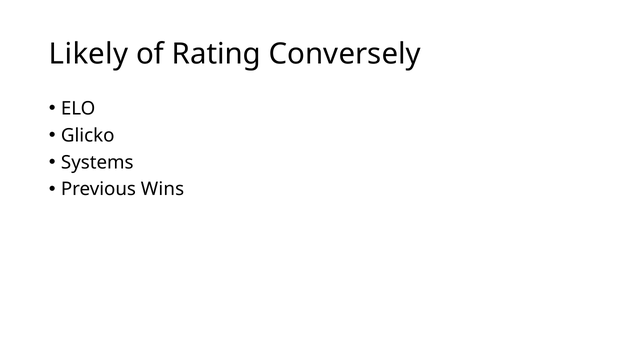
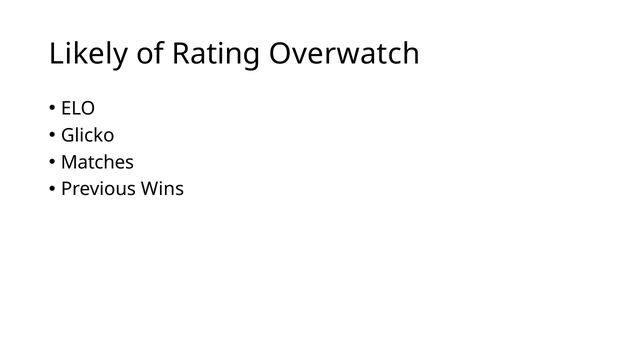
Conversely: Conversely -> Overwatch
Systems: Systems -> Matches
